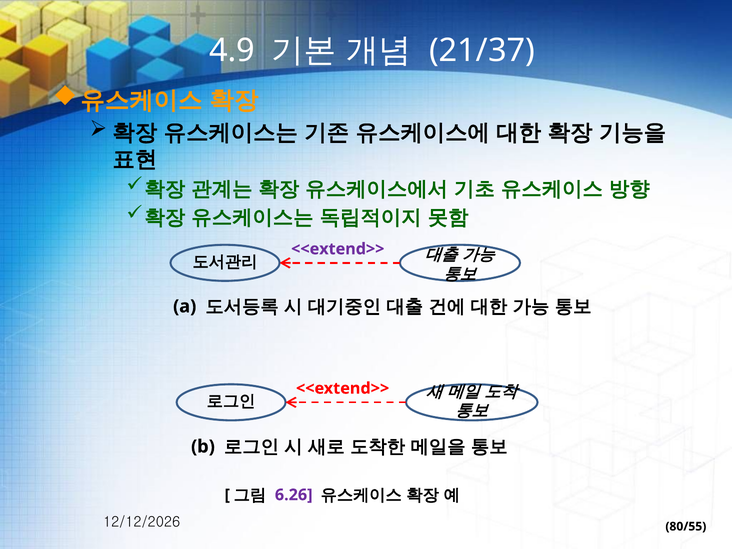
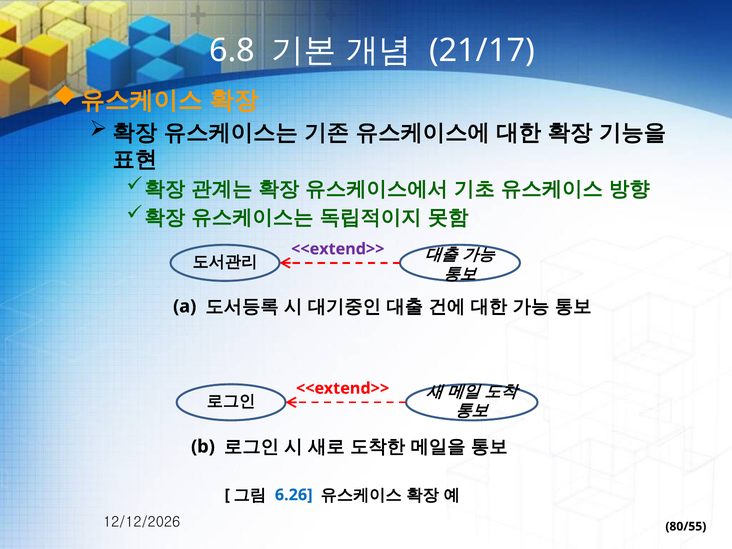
4.9: 4.9 -> 6.8
21/37: 21/37 -> 21/17
6.26 colour: purple -> blue
